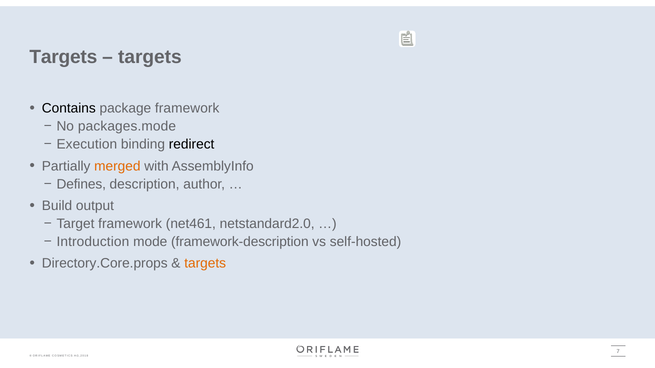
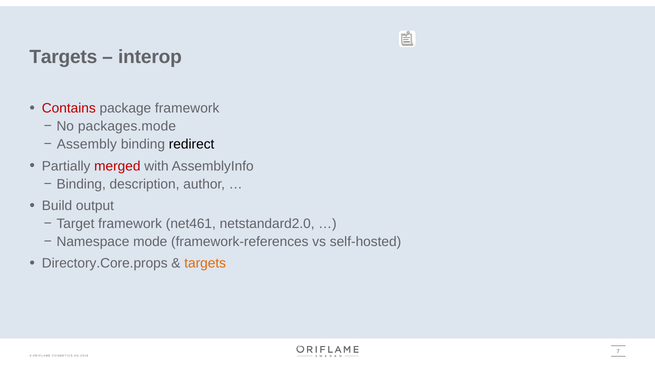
targets at (150, 57): targets -> interop
Contains colour: black -> red
Execution: Execution -> Assembly
merged colour: orange -> red
Defines at (81, 184): Defines -> Binding
Introduction: Introduction -> Namespace
framework-description: framework-description -> framework-references
